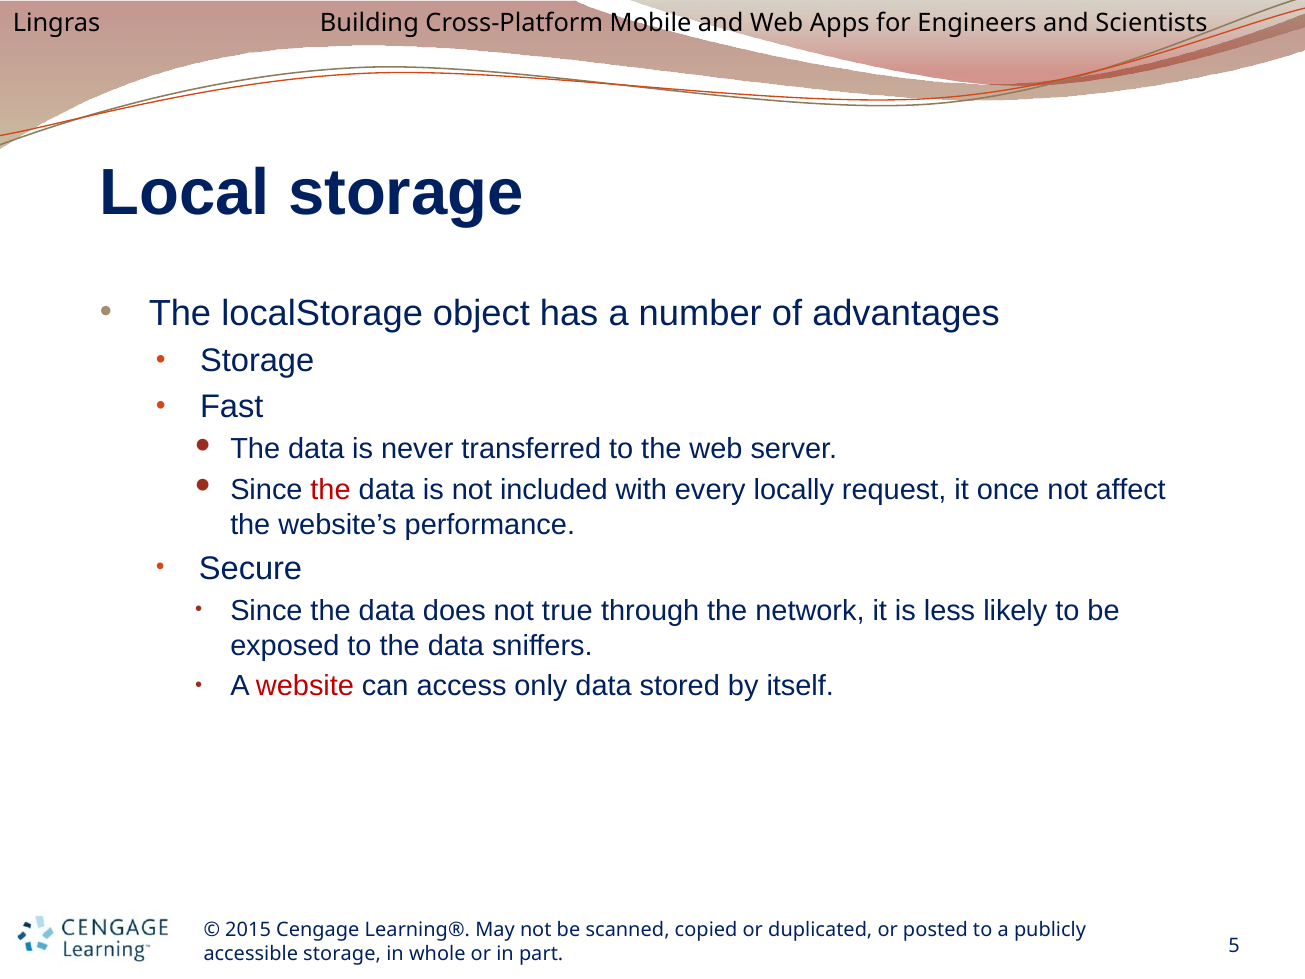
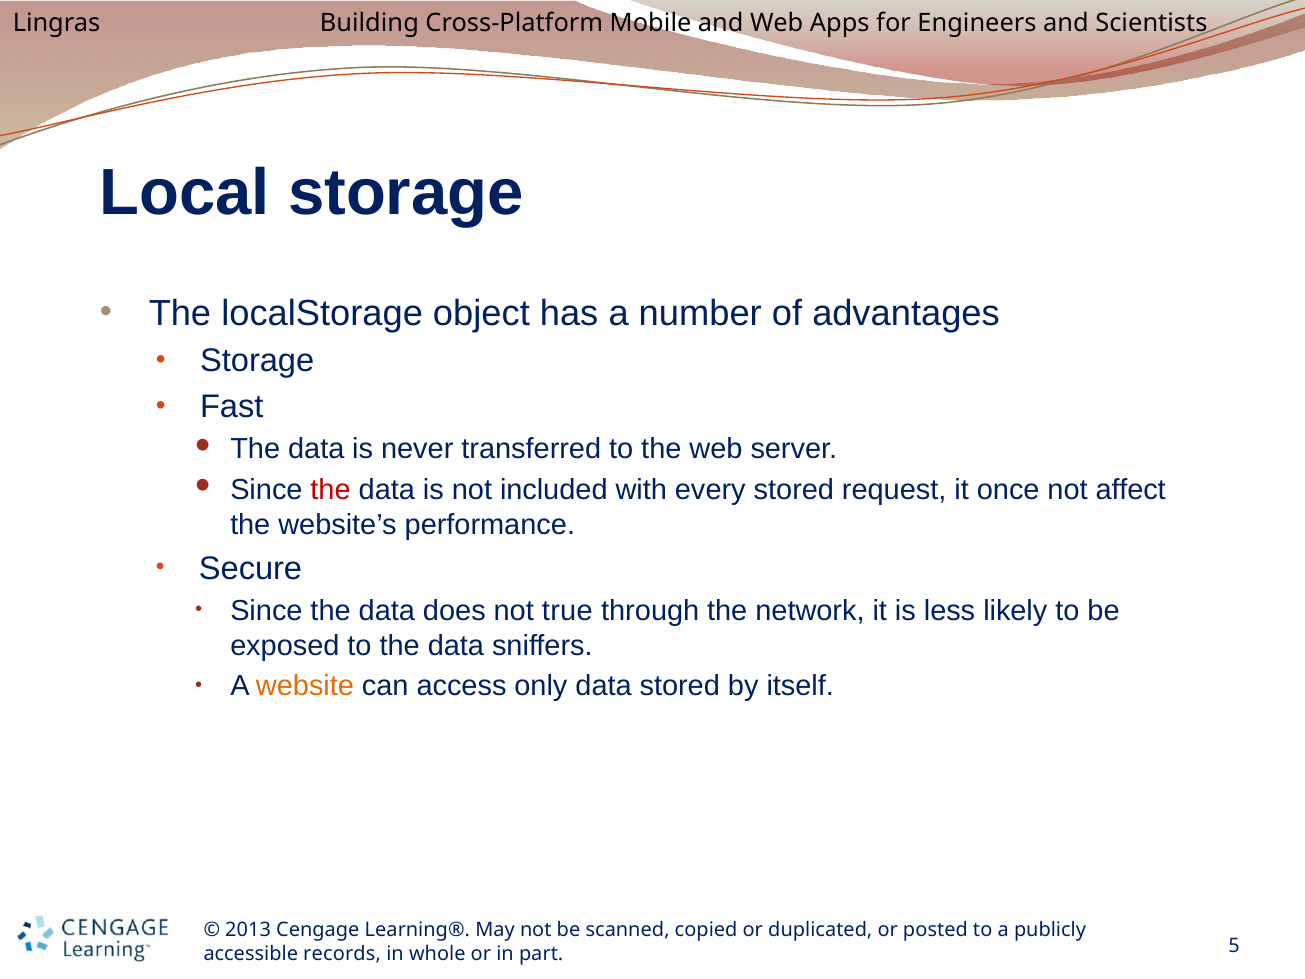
every locally: locally -> stored
website colour: red -> orange
2015: 2015 -> 2013
accessible storage: storage -> records
